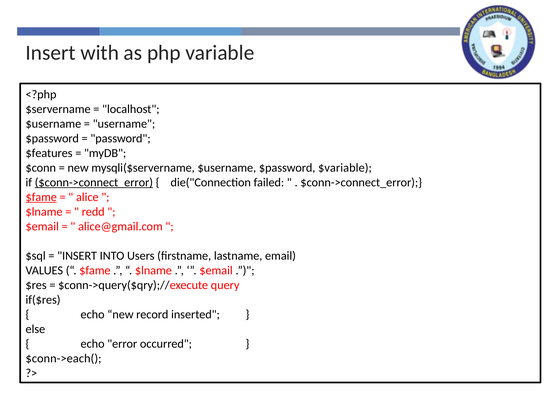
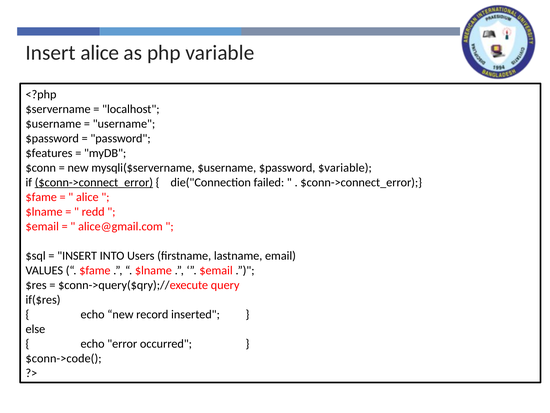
Insert with: with -> alice
$fame at (41, 197) underline: present -> none
$conn->each(: $conn->each( -> $conn->code(
